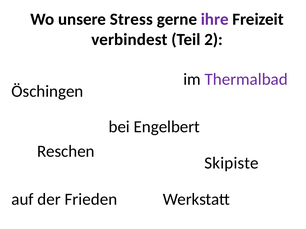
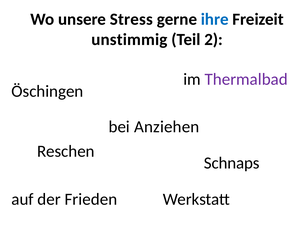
ihre colour: purple -> blue
verbindest: verbindest -> unstimmig
Engelbert: Engelbert -> Anziehen
Skipiste: Skipiste -> Schnaps
